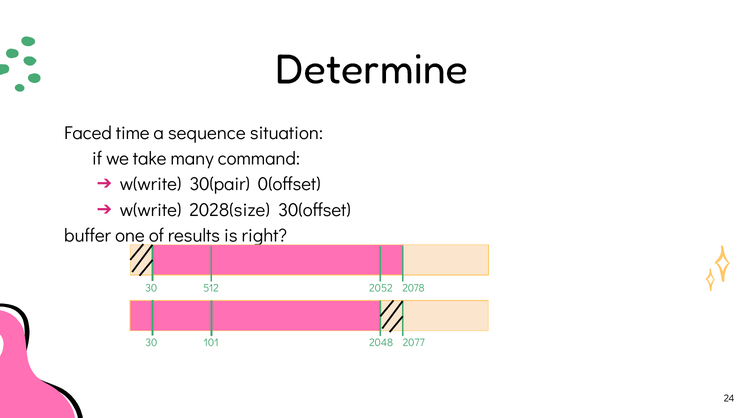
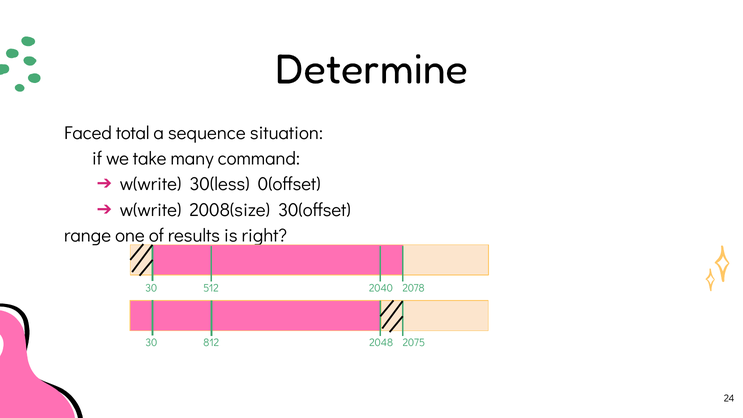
time: time -> total
30(pair: 30(pair -> 30(less
2028(size: 2028(size -> 2008(size
buffer: buffer -> range
2052: 2052 -> 2040
101: 101 -> 812
2077: 2077 -> 2075
